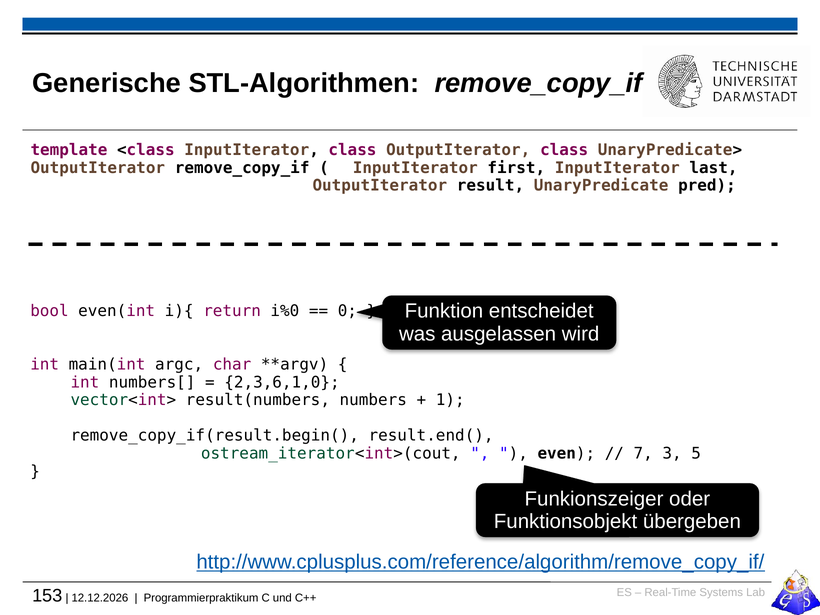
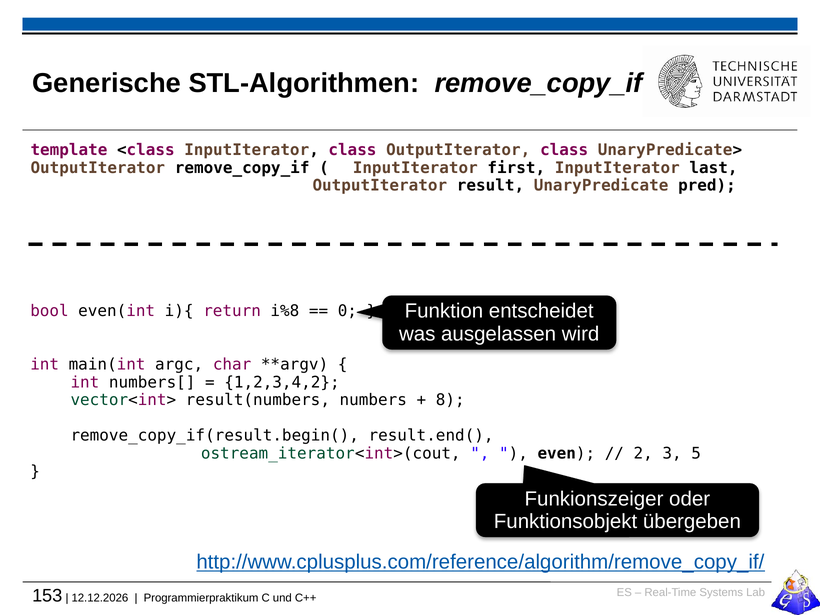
i%0: i%0 -> i%8
2,3,6,1,0: 2,3,6,1,0 -> 1,2,3,4,2
1: 1 -> 8
7: 7 -> 2
